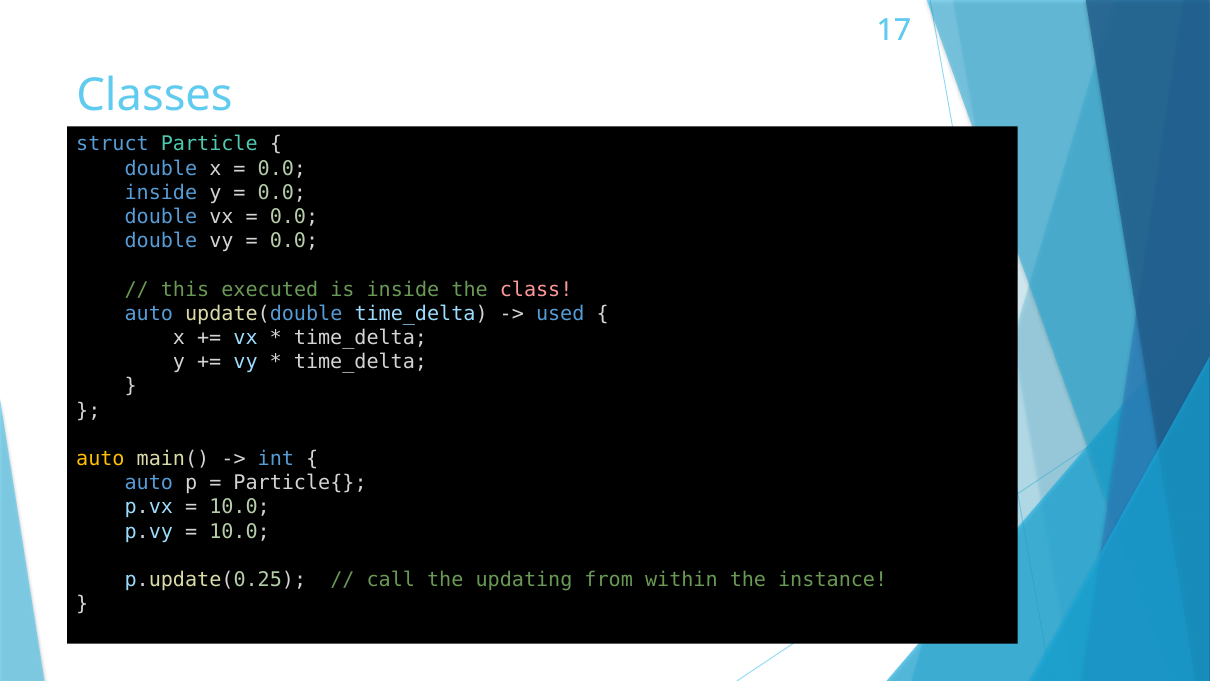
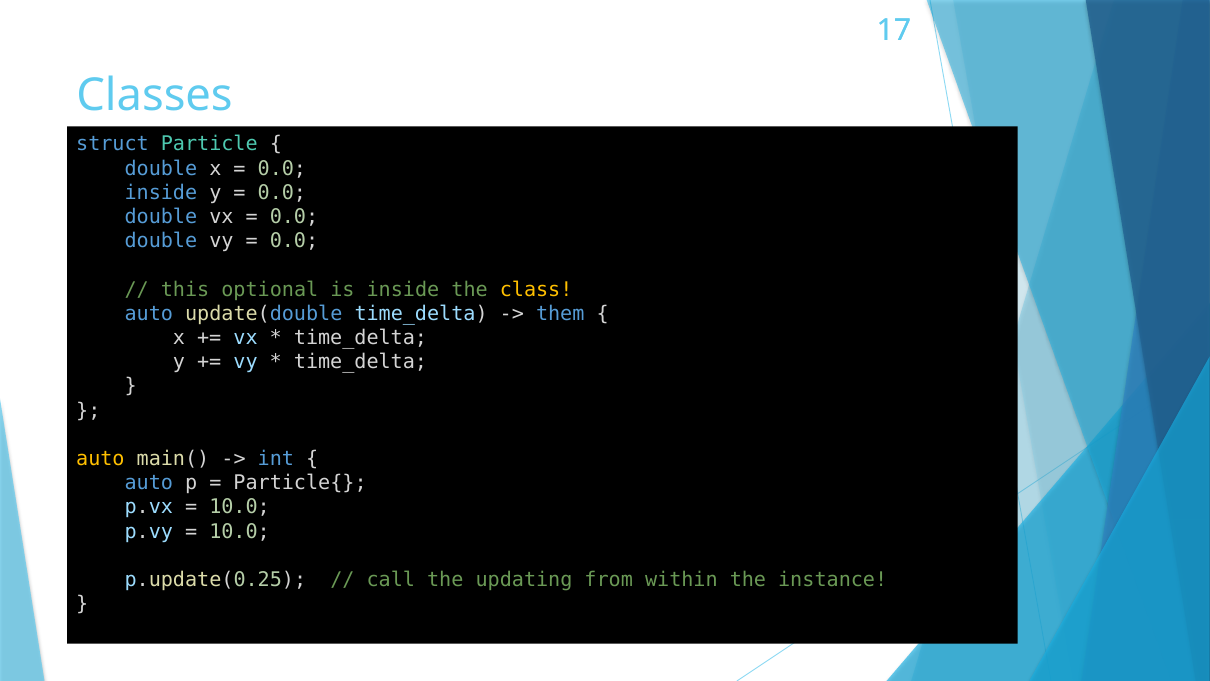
executed: executed -> optional
class colour: pink -> yellow
used: used -> them
